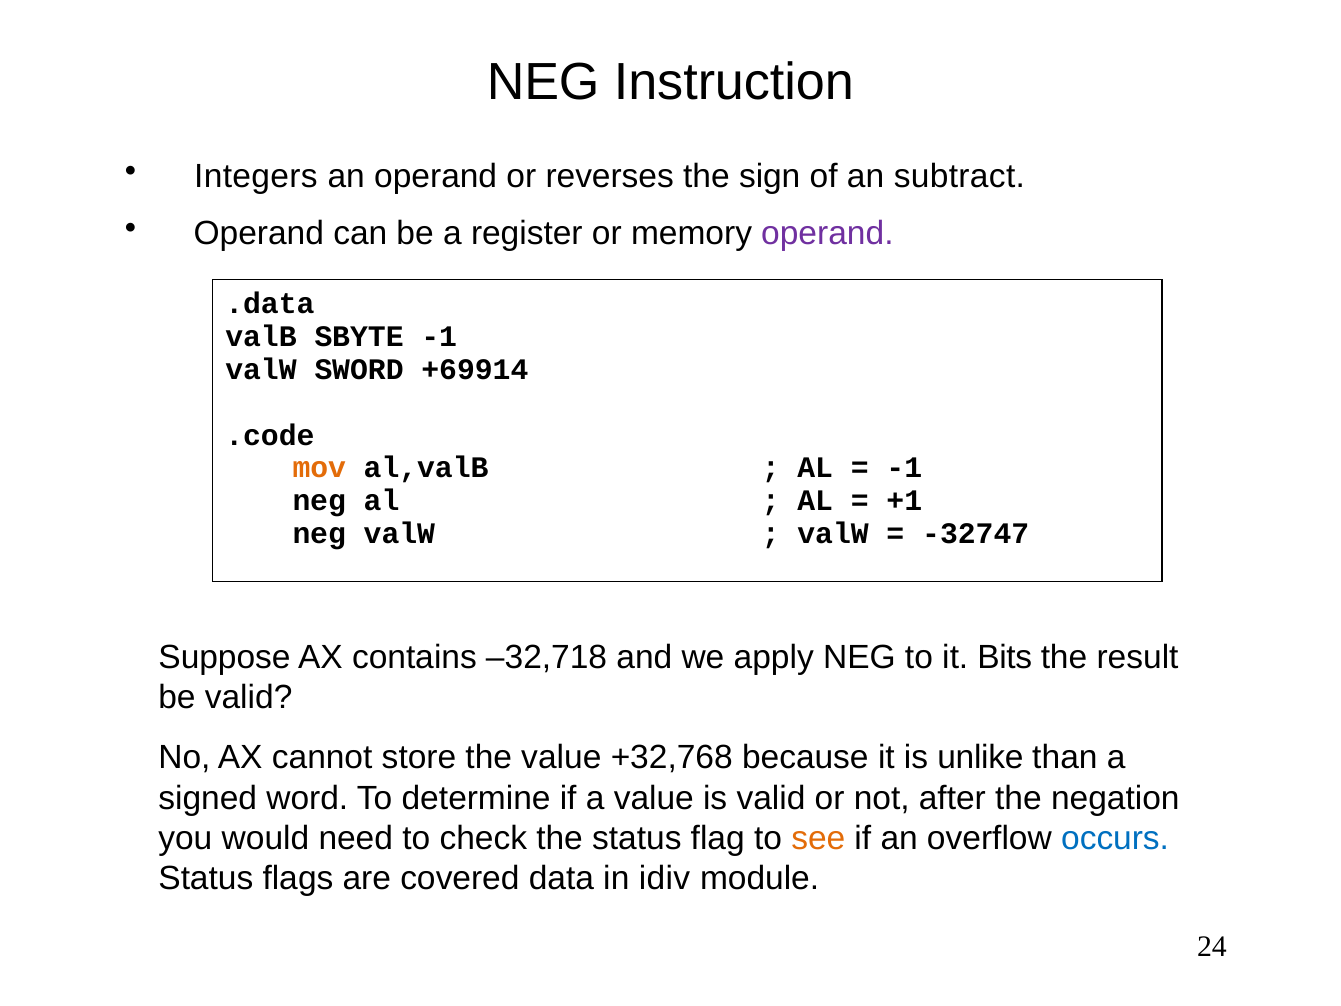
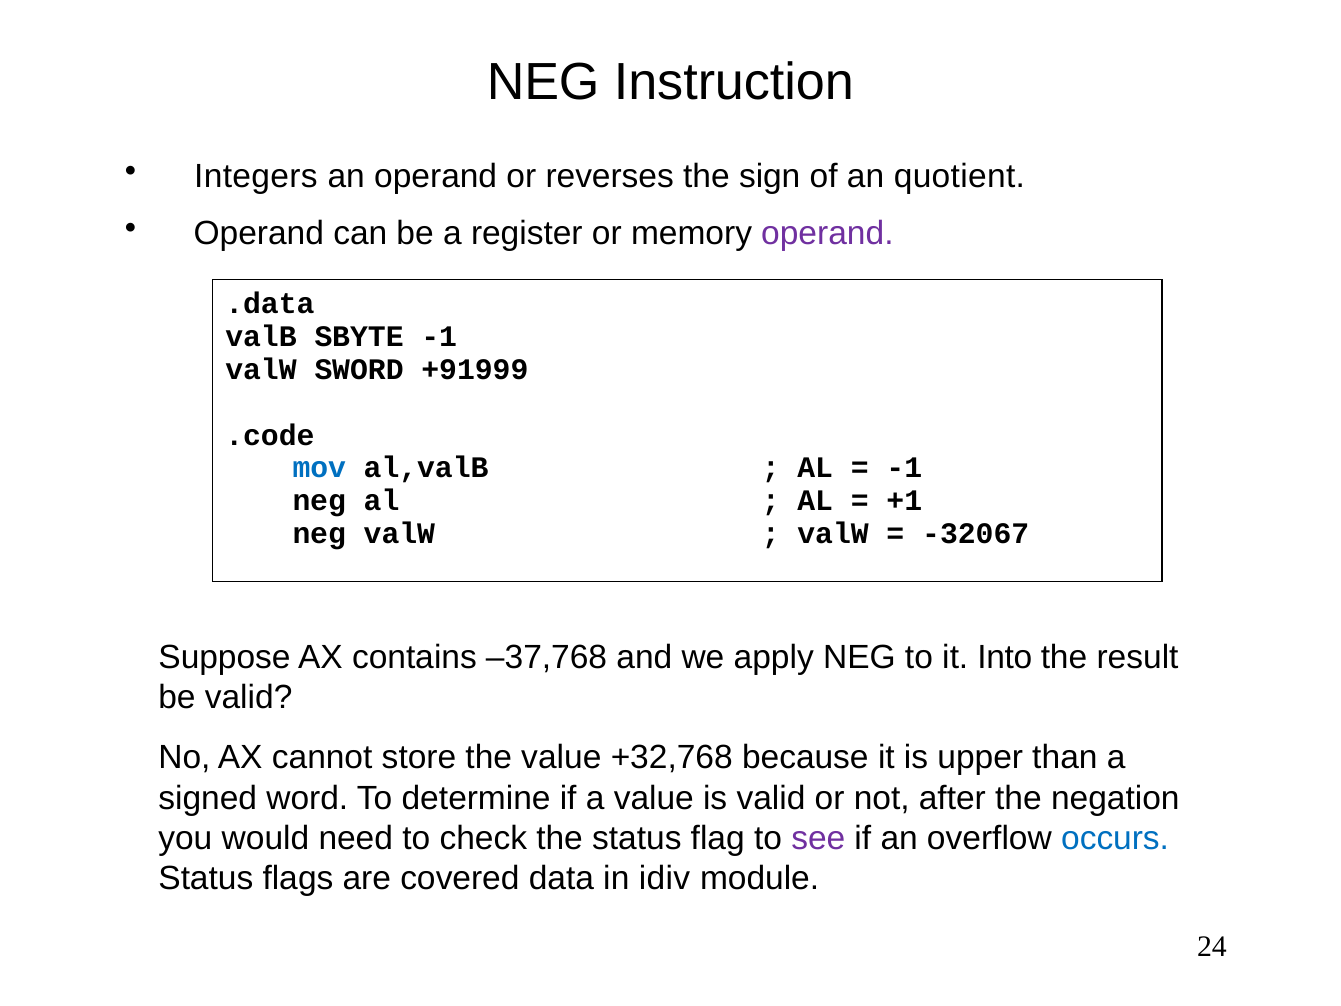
subtract: subtract -> quotient
+69914: +69914 -> +91999
mov colour: orange -> blue
-32747: -32747 -> -32067
–32,718: –32,718 -> –37,768
Bits: Bits -> Into
unlike: unlike -> upper
see colour: orange -> purple
